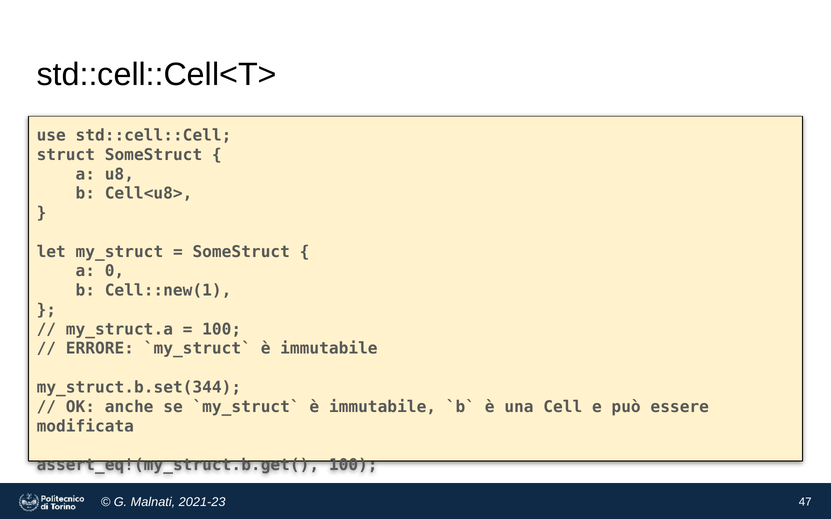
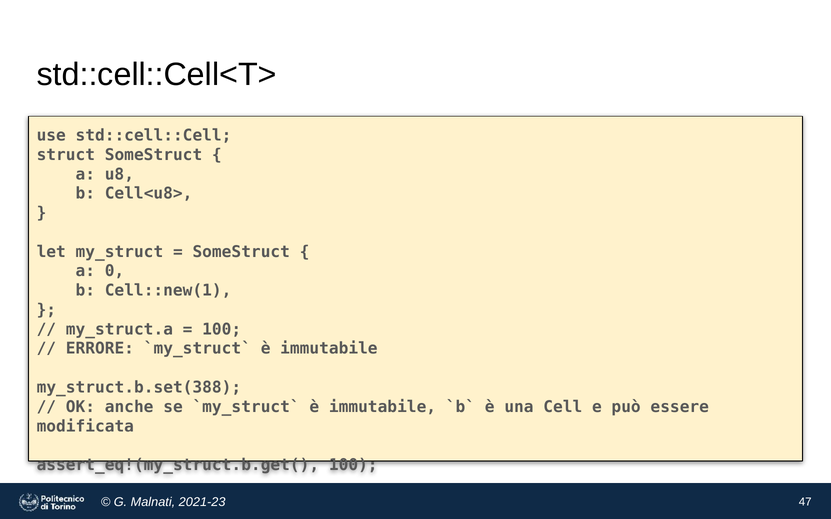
my_struct.b.set(344: my_struct.b.set(344 -> my_struct.b.set(388
